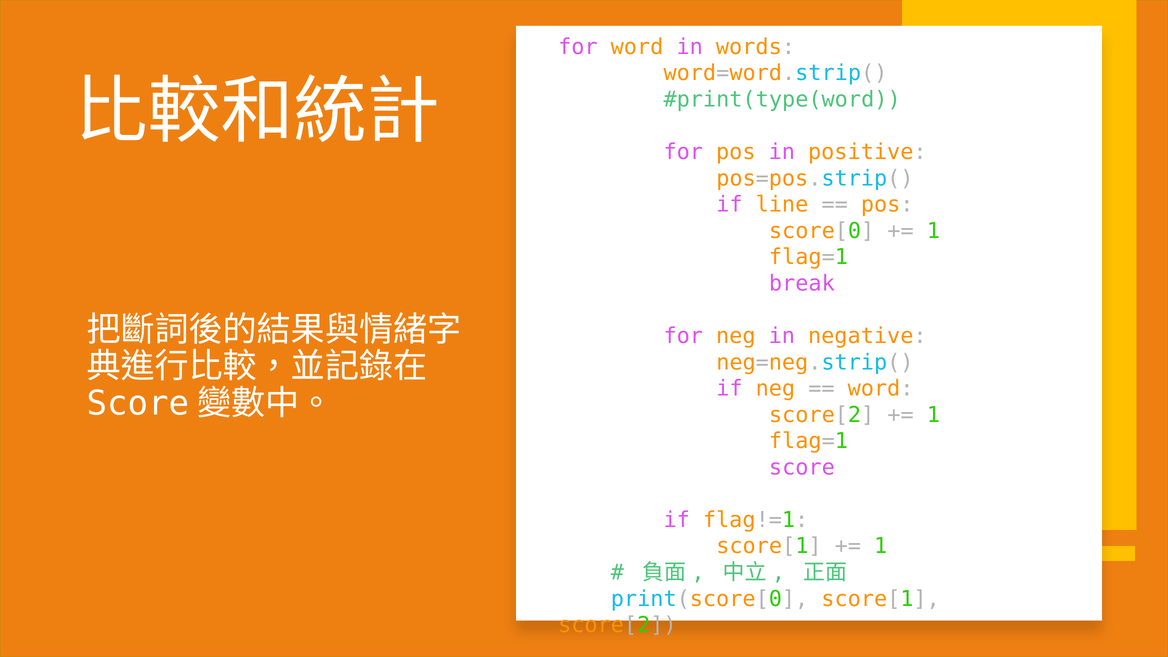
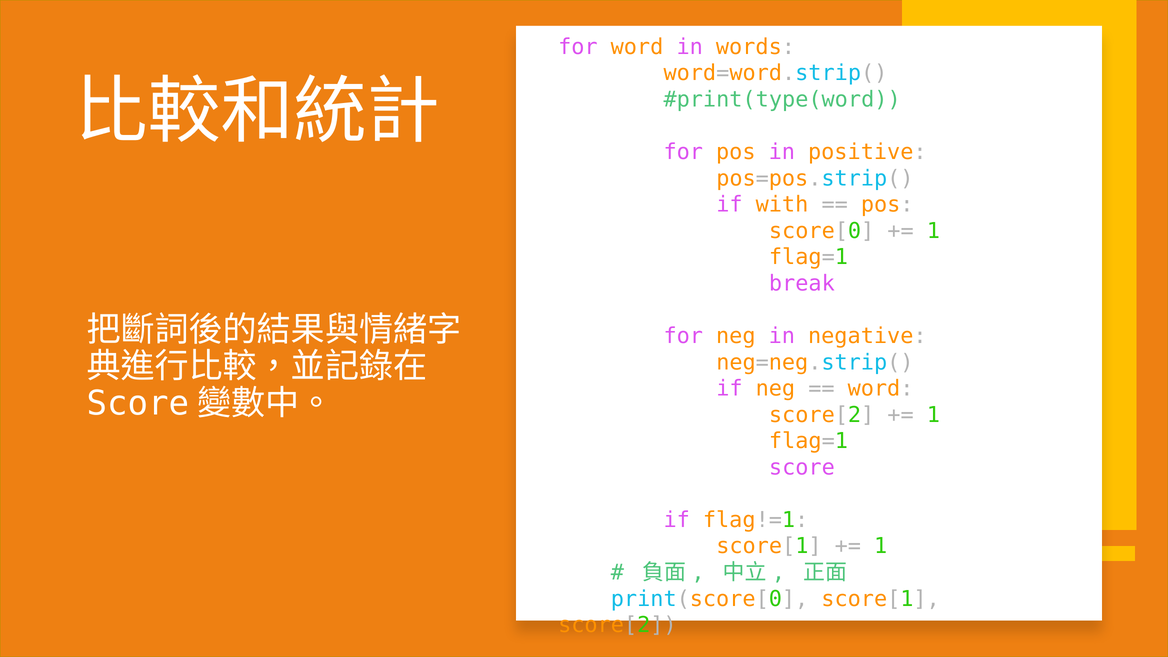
line: line -> with
